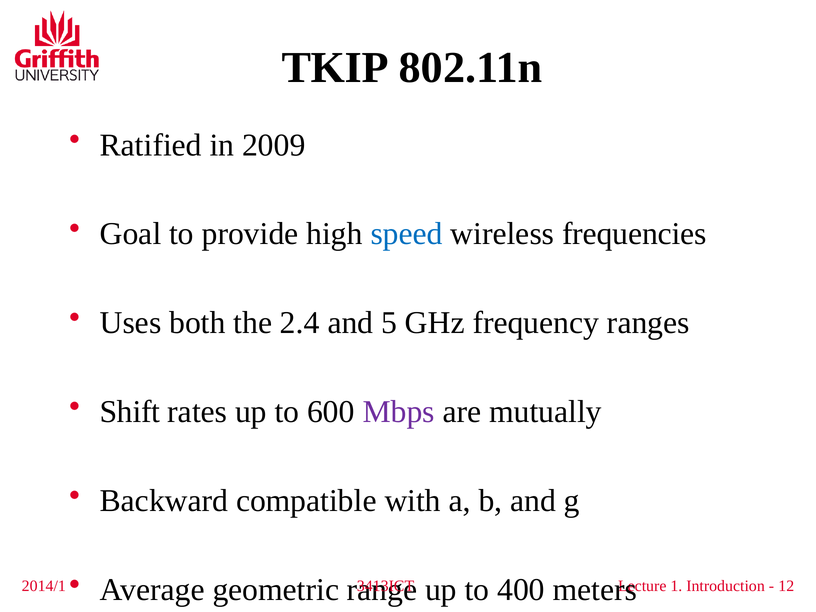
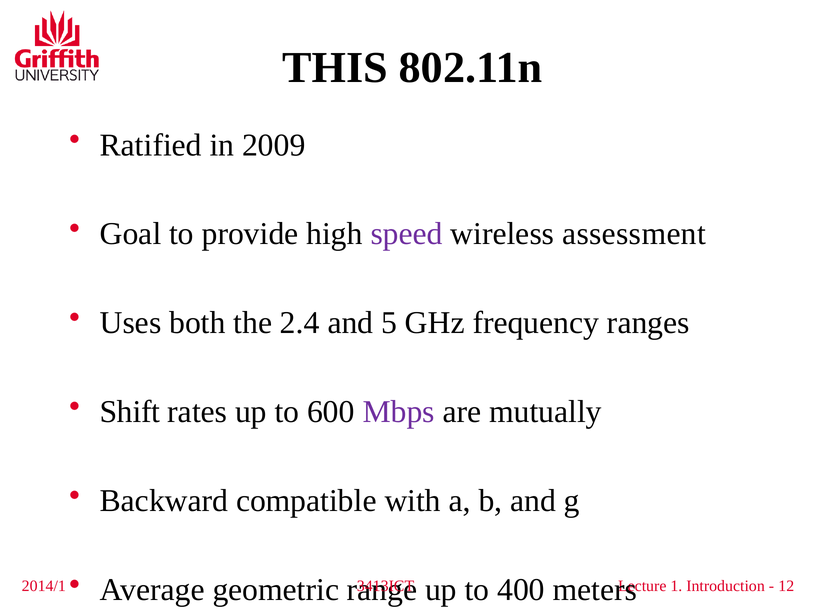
TKIP: TKIP -> THIS
speed colour: blue -> purple
frequencies: frequencies -> assessment
